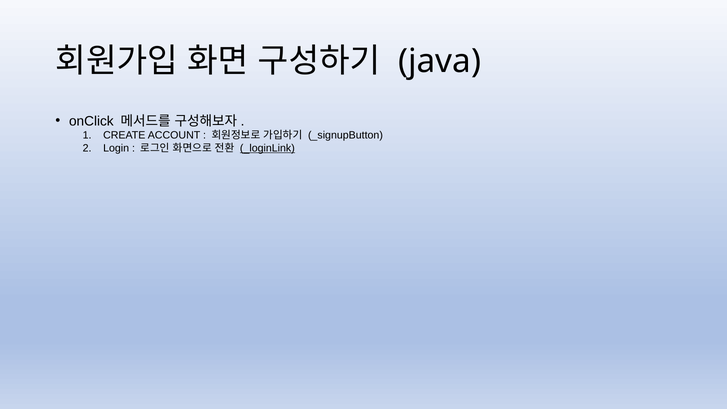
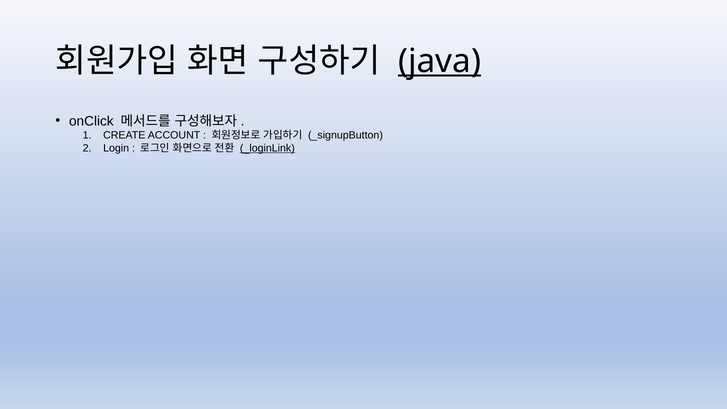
java underline: none -> present
